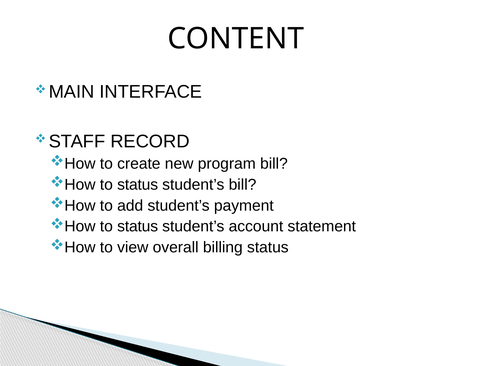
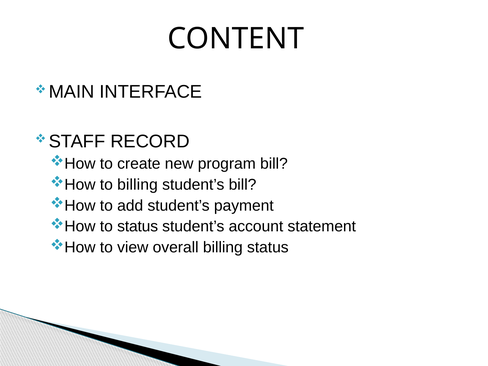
status at (138, 185): status -> billing
